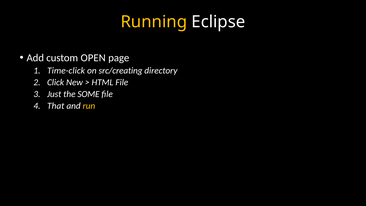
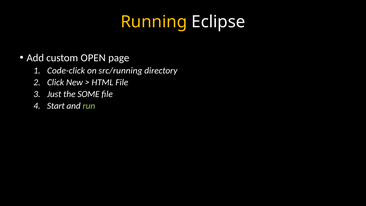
Time-click: Time-click -> Code-click
src/creating: src/creating -> src/running
That: That -> Start
run colour: yellow -> light green
